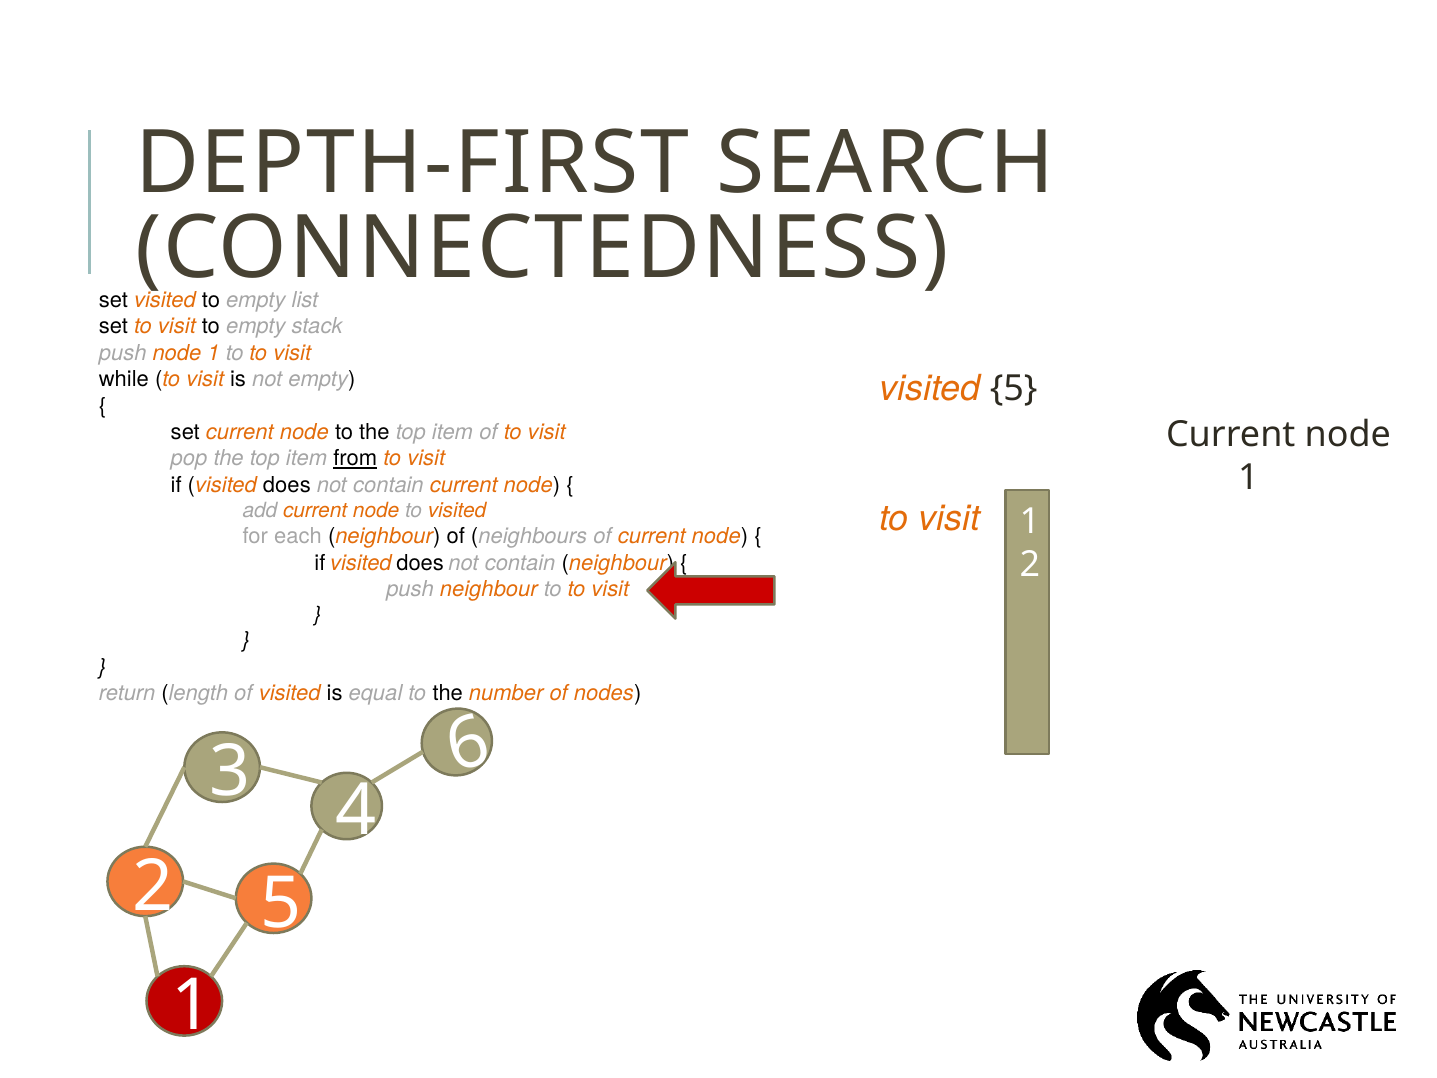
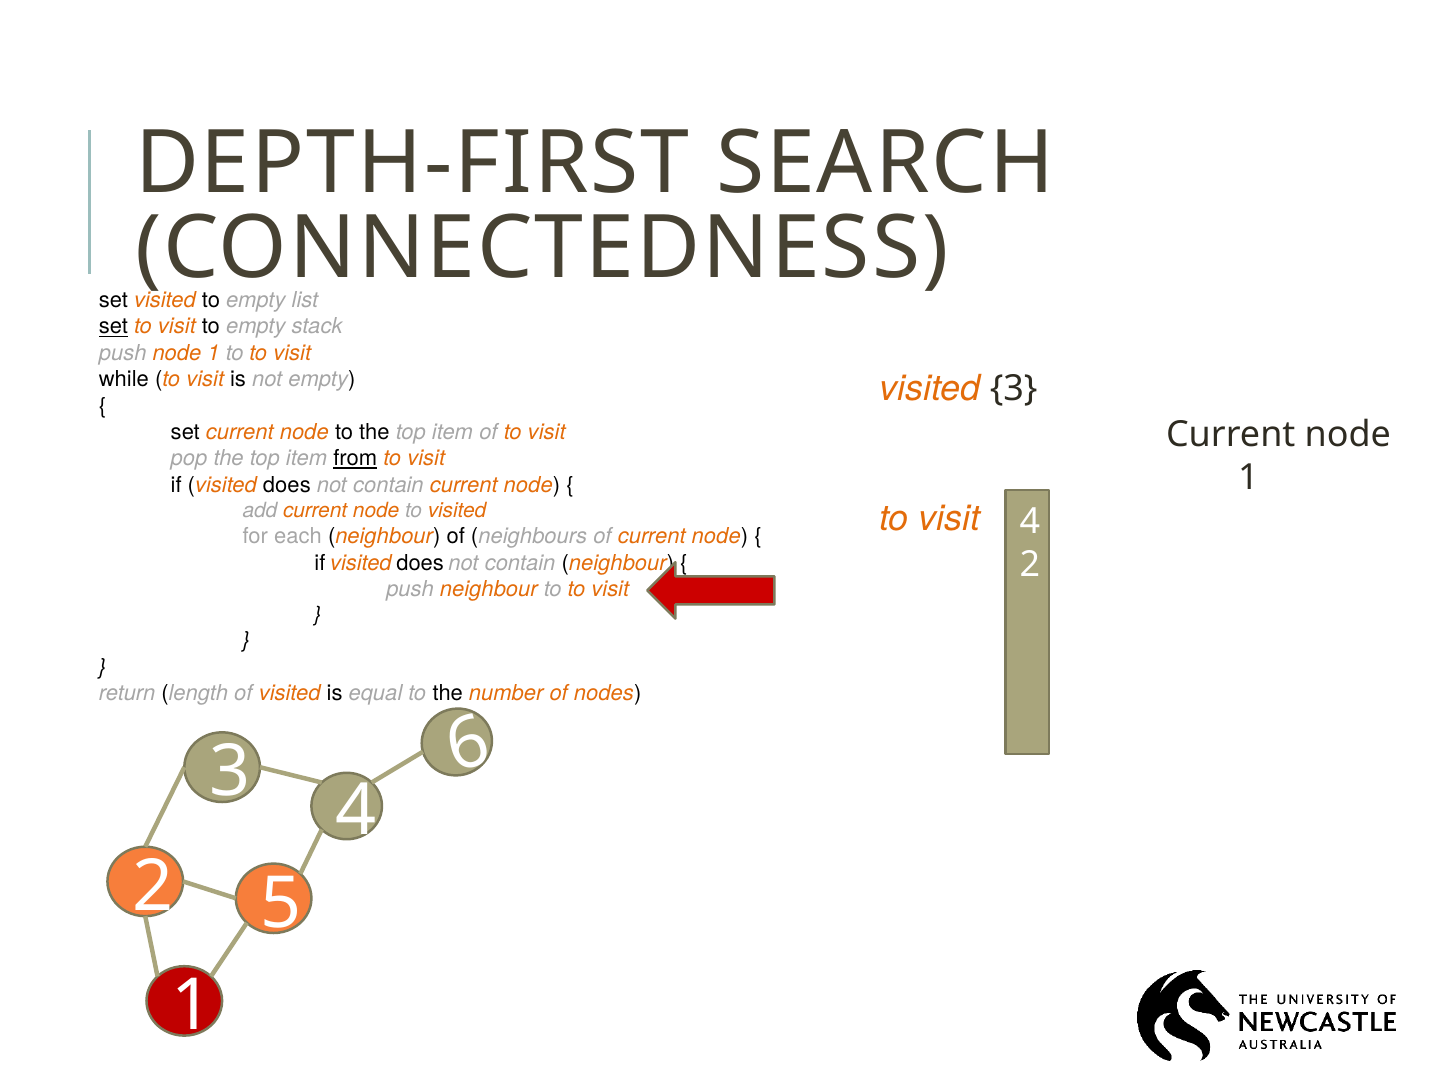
set at (113, 327) underline: none -> present
visited 5: 5 -> 3
visit 1: 1 -> 4
